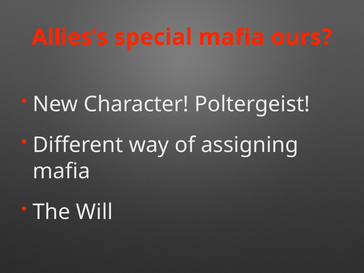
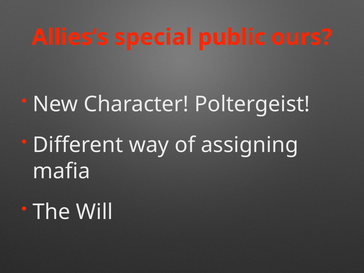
special mafia: mafia -> public
